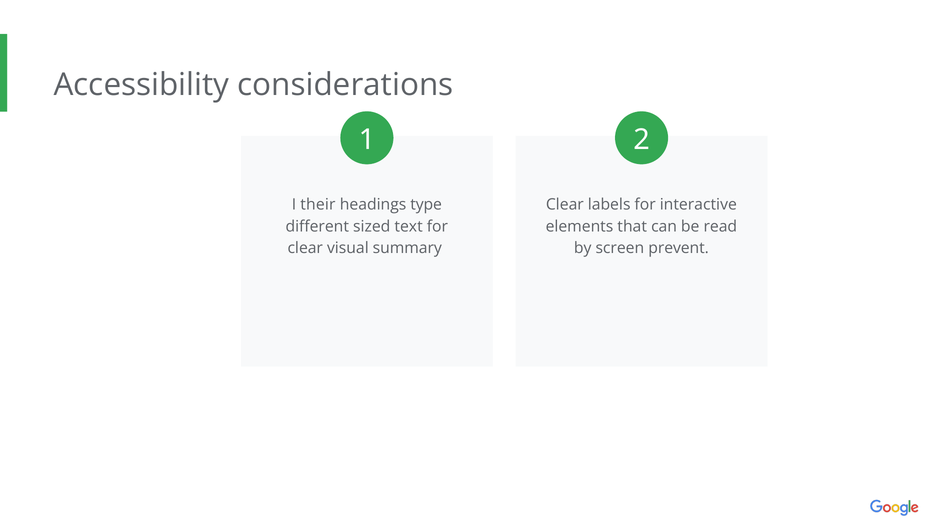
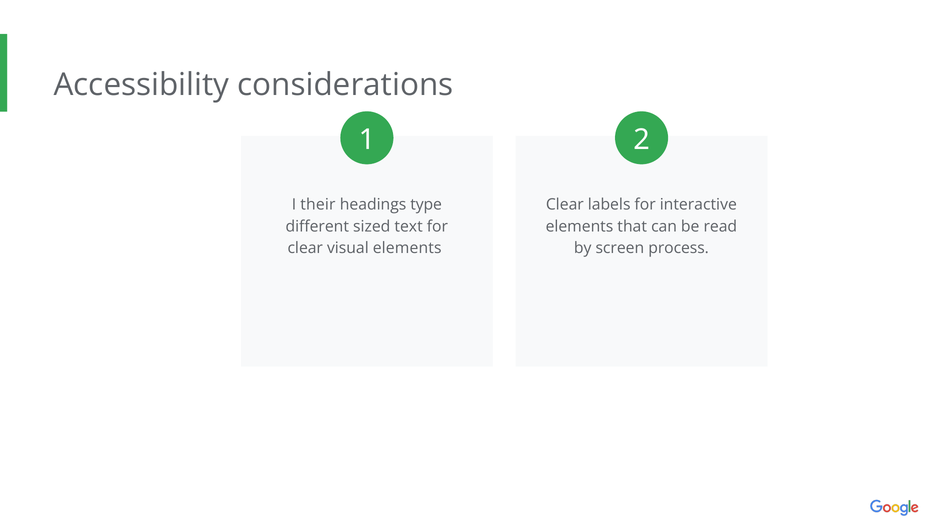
visual summary: summary -> elements
prevent: prevent -> process
